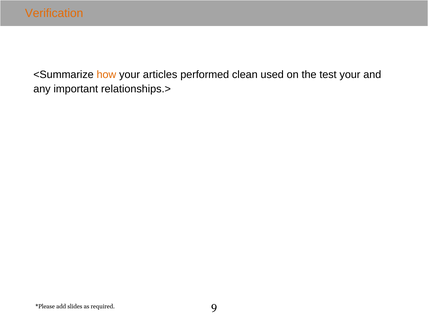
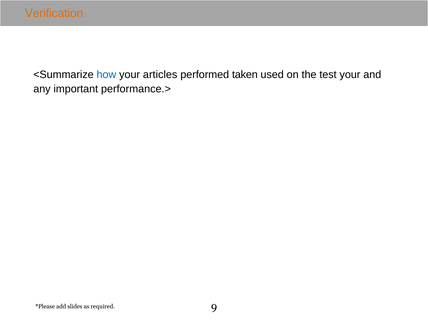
how colour: orange -> blue
clean: clean -> taken
relationships.>: relationships.> -> performance.>
